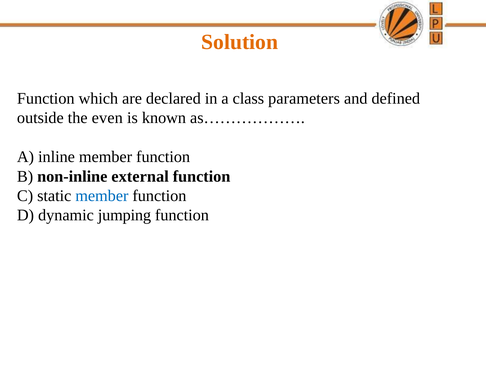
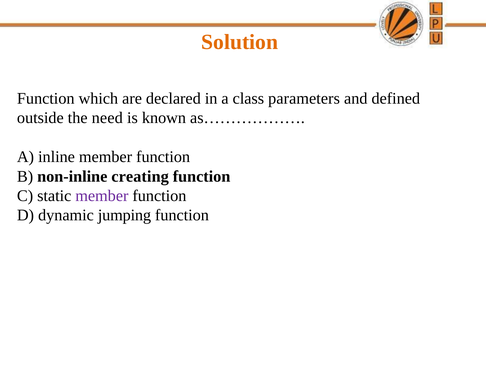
even: even -> need
external: external -> creating
member at (102, 196) colour: blue -> purple
